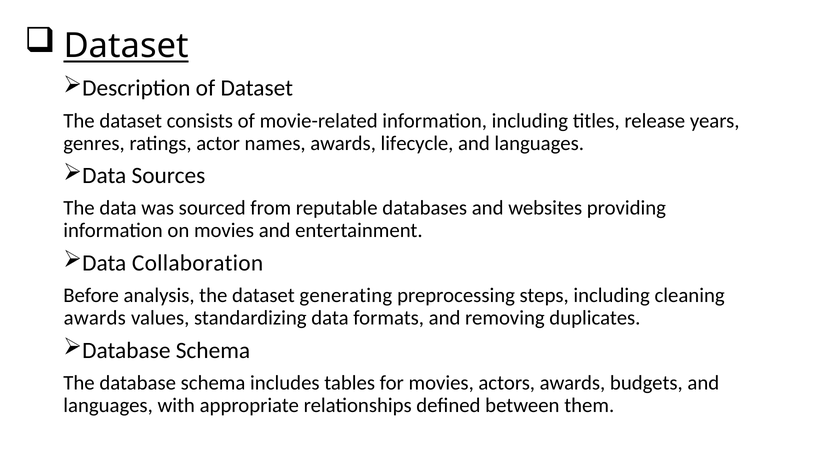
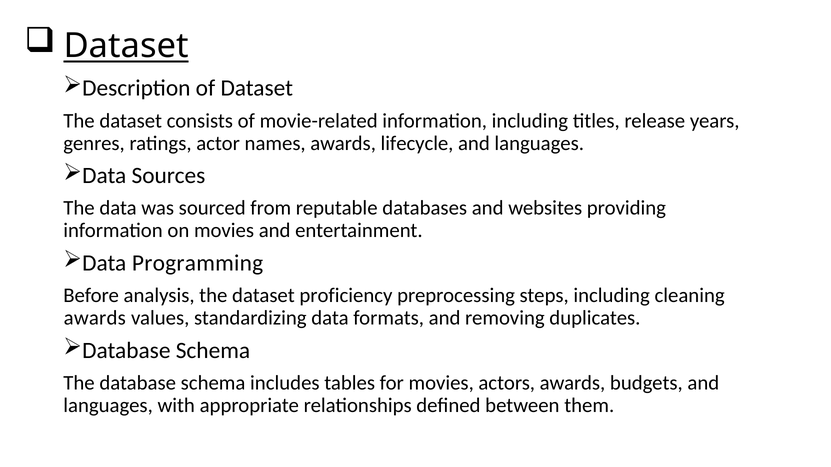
Collaboration: Collaboration -> Programming
generating: generating -> proficiency
